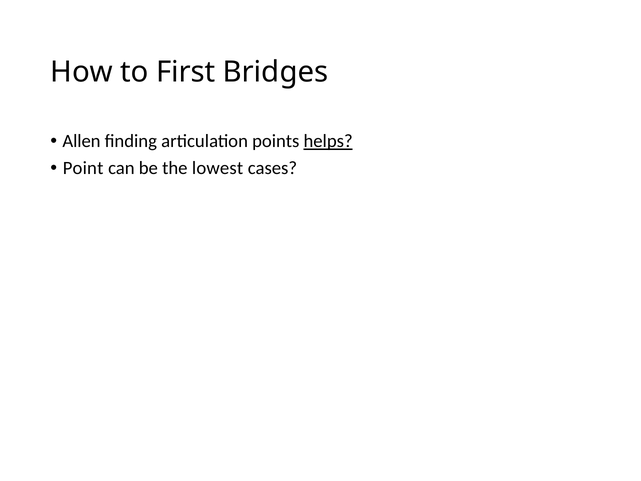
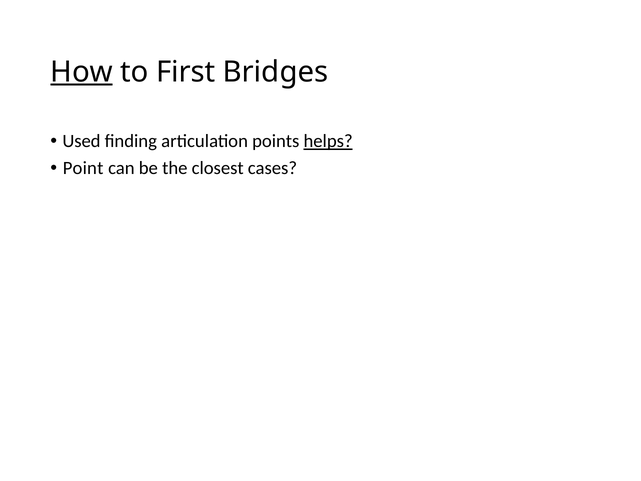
How underline: none -> present
Allen: Allen -> Used
lowest: lowest -> closest
